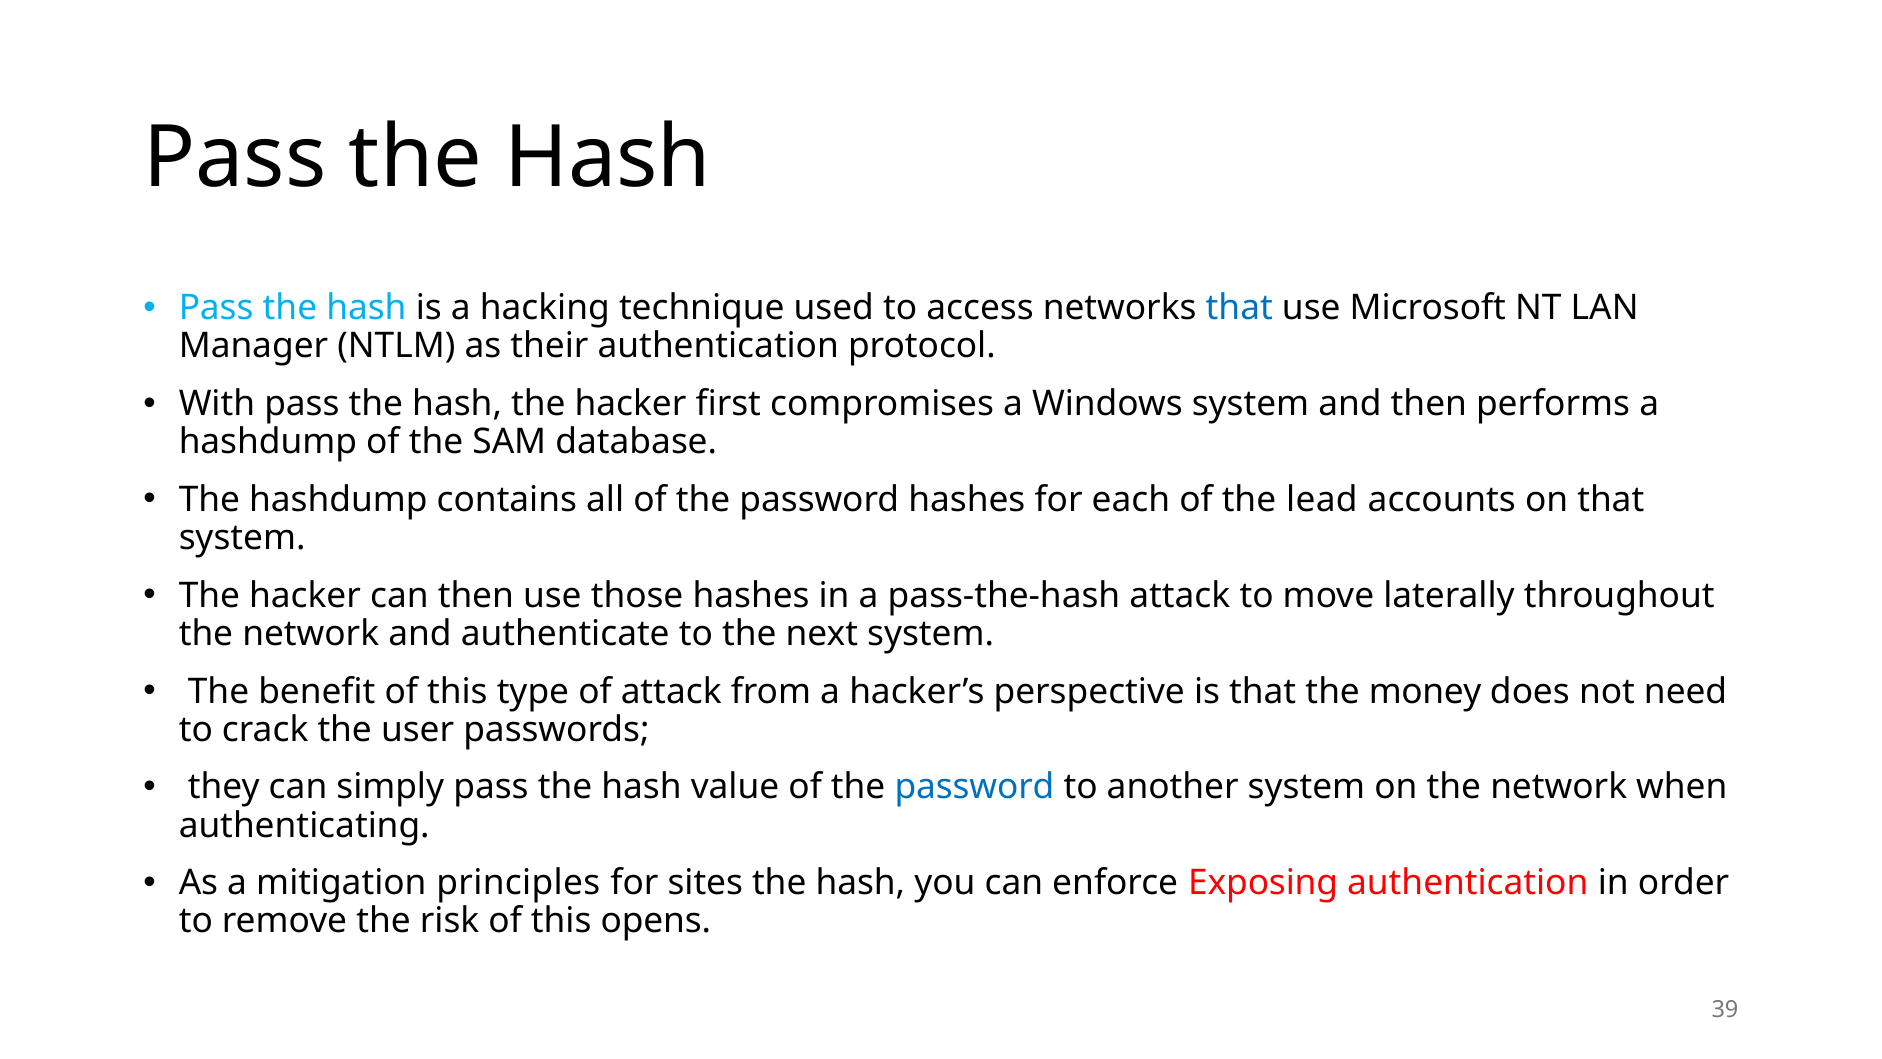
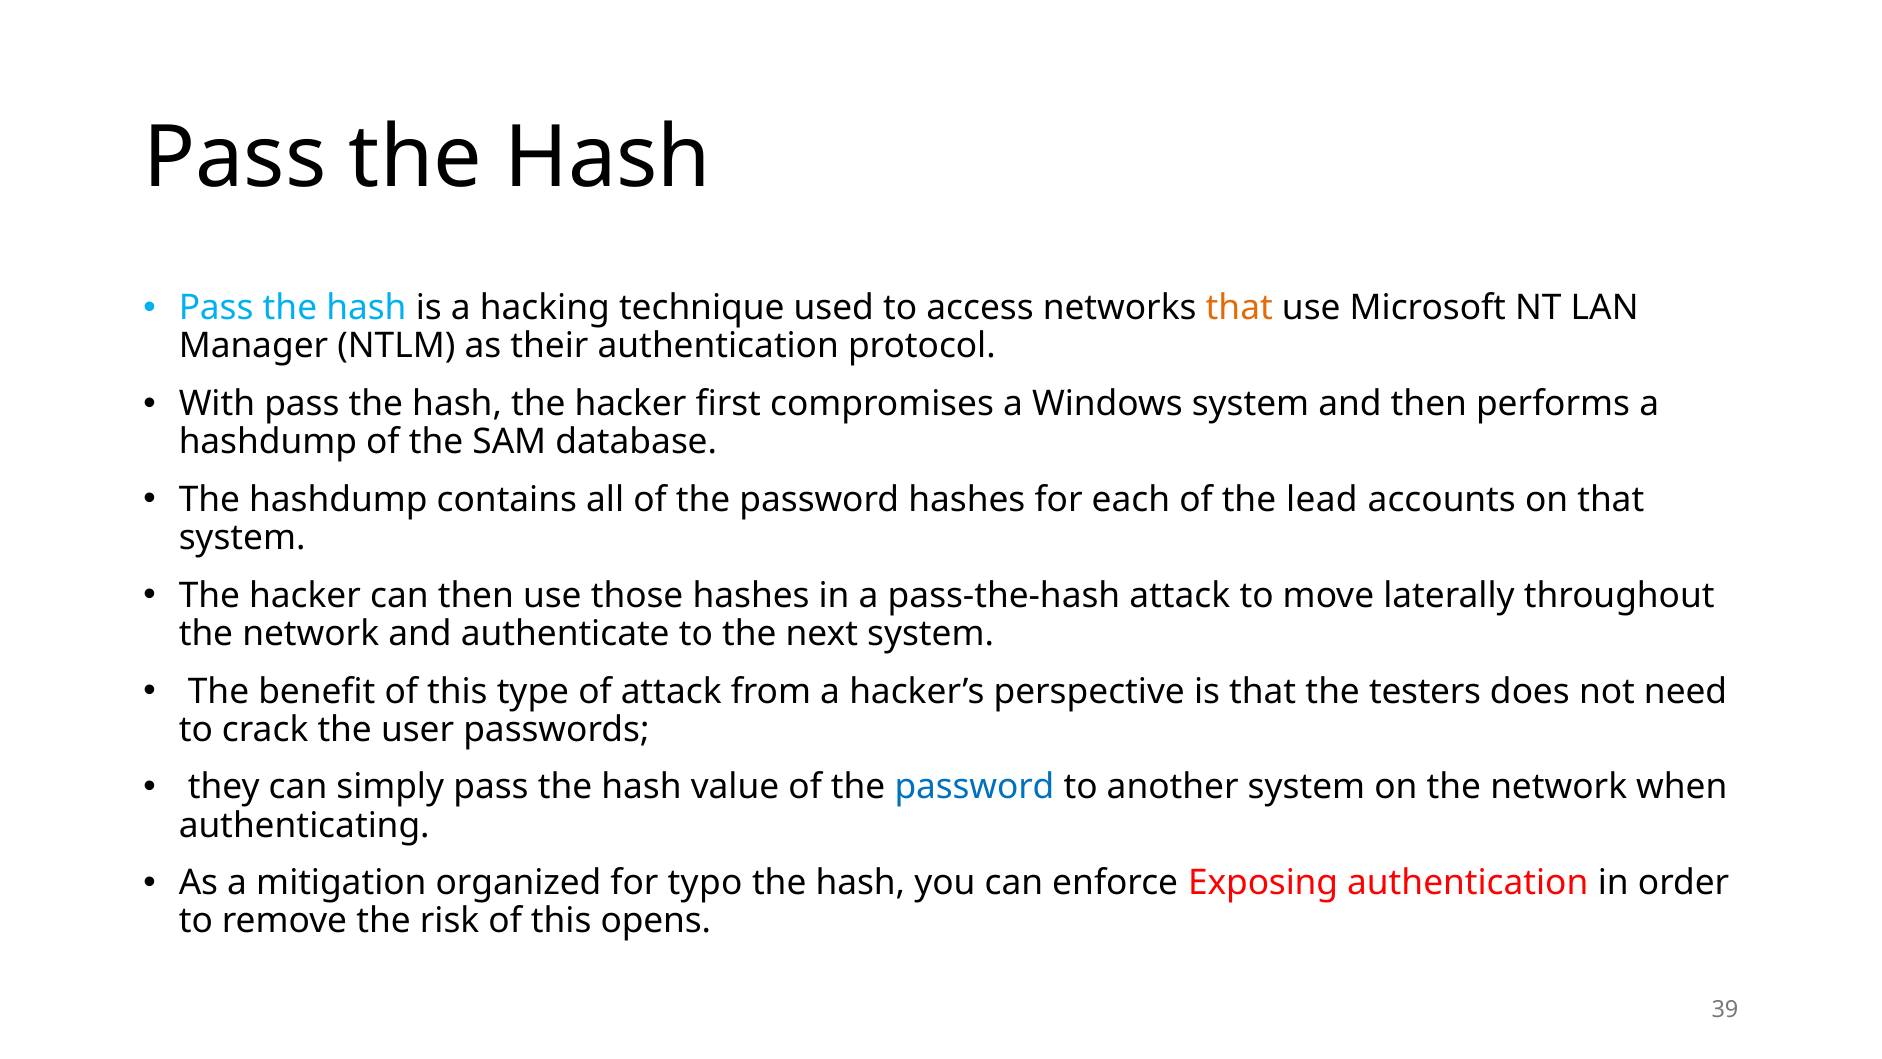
that at (1239, 308) colour: blue -> orange
money: money -> testers
principles: principles -> organized
sites: sites -> typo
